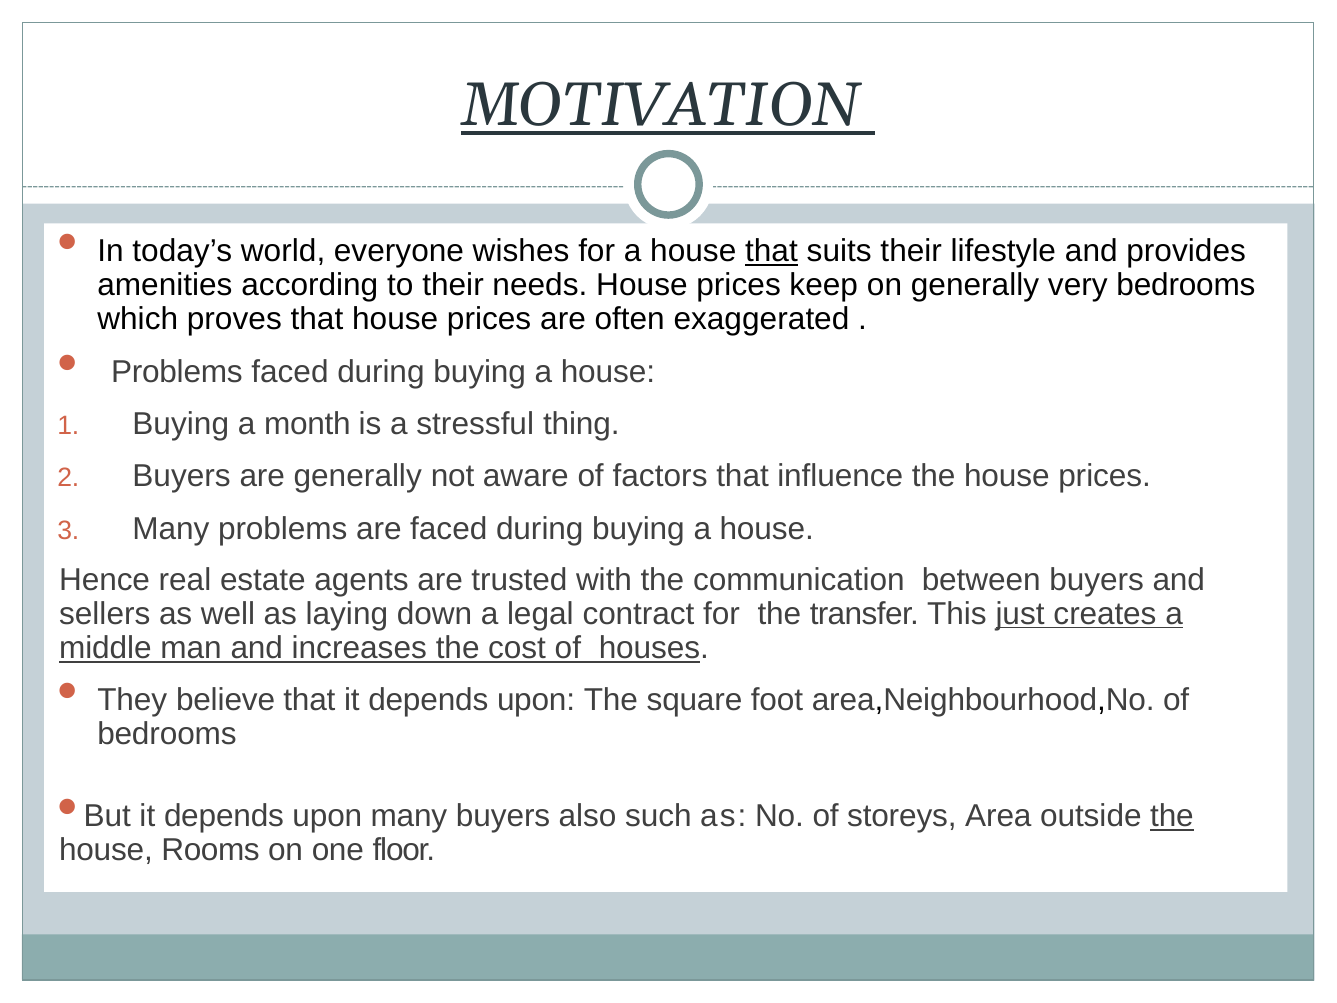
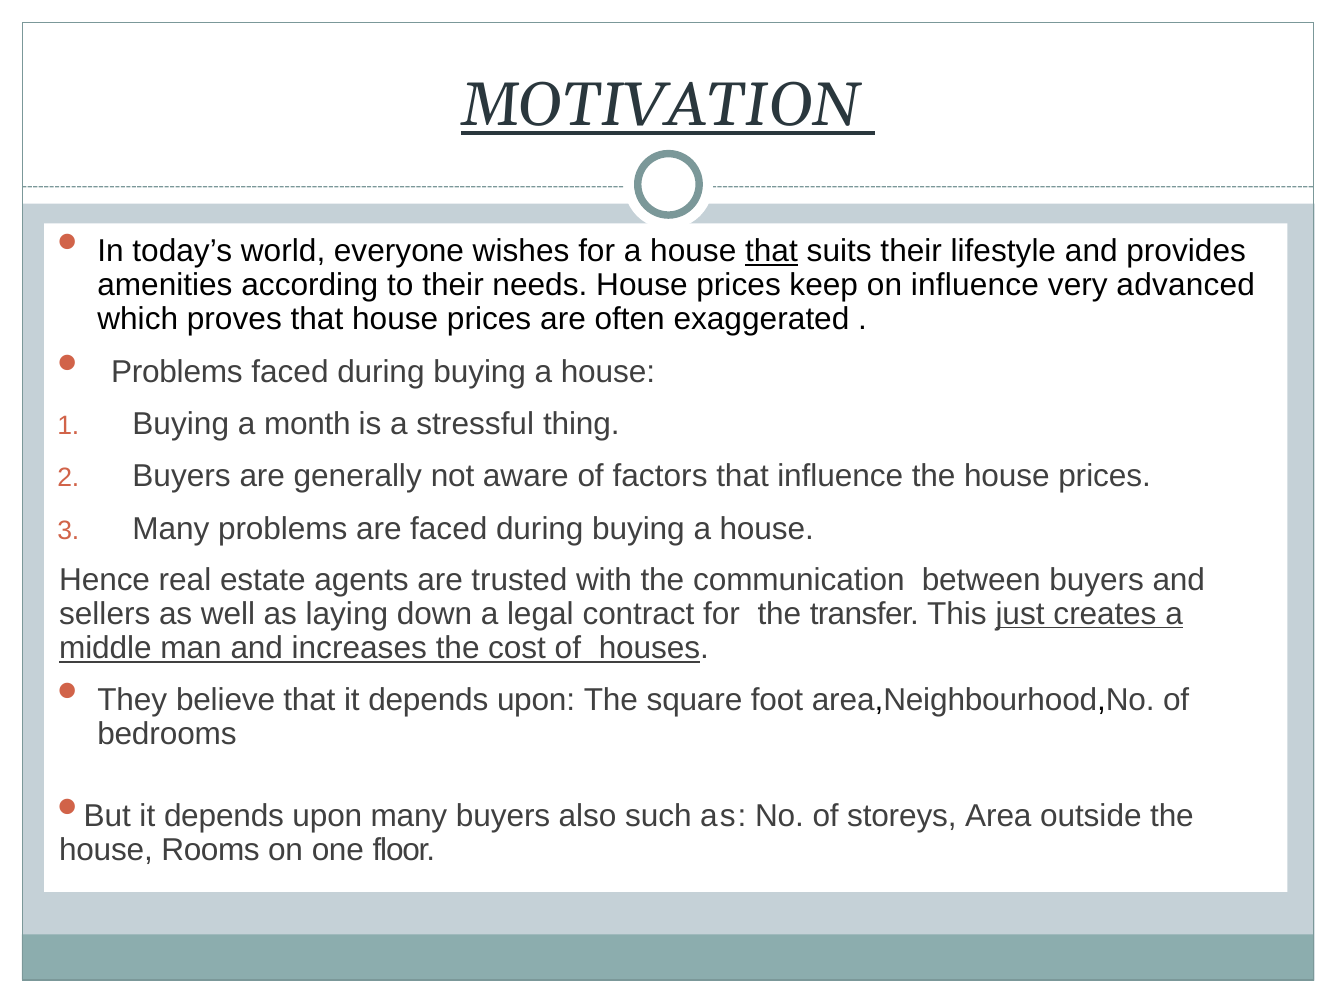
on generally: generally -> influence
very bedrooms: bedrooms -> advanced
the at (1172, 816) underline: present -> none
